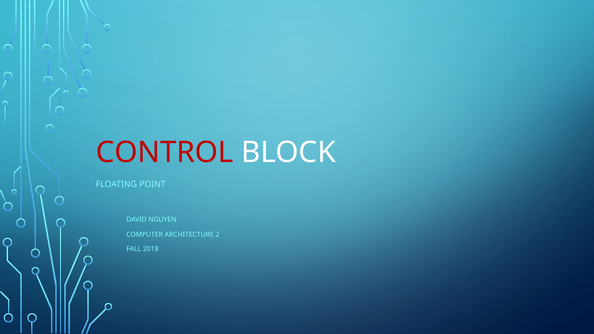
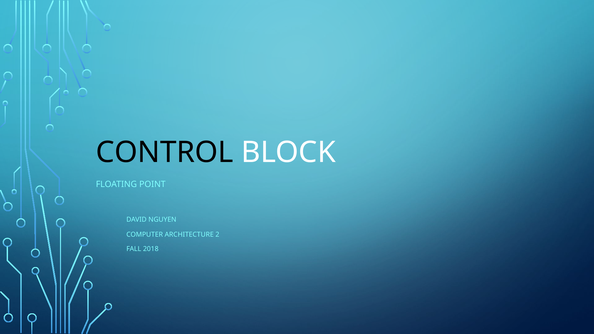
CONTROL colour: red -> black
